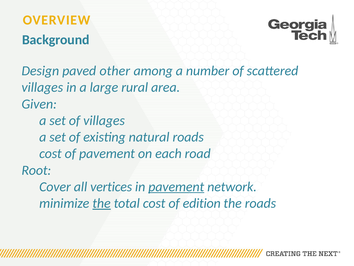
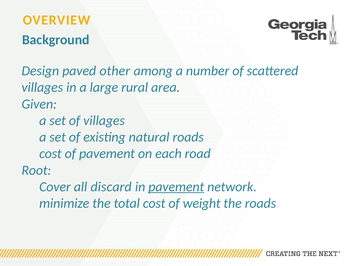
vertices: vertices -> discard
the at (102, 203) underline: present -> none
edition: edition -> weight
